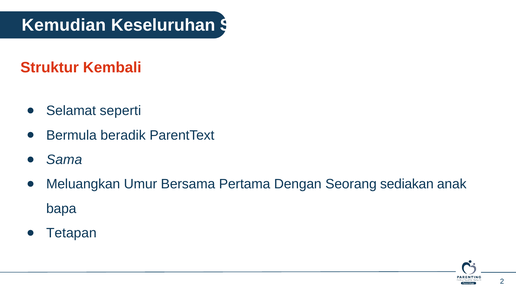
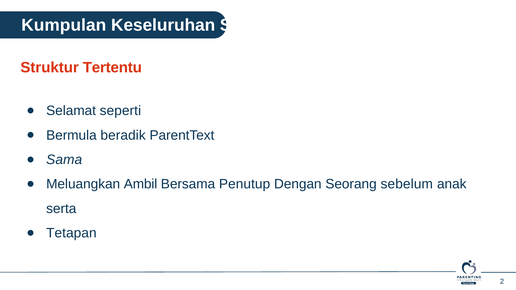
Kemudian: Kemudian -> Kumpulan
Kembali: Kembali -> Tertentu
Umur: Umur -> Ambil
Pertama: Pertama -> Penutup
sediakan: sediakan -> sebelum
bapa: bapa -> serta
